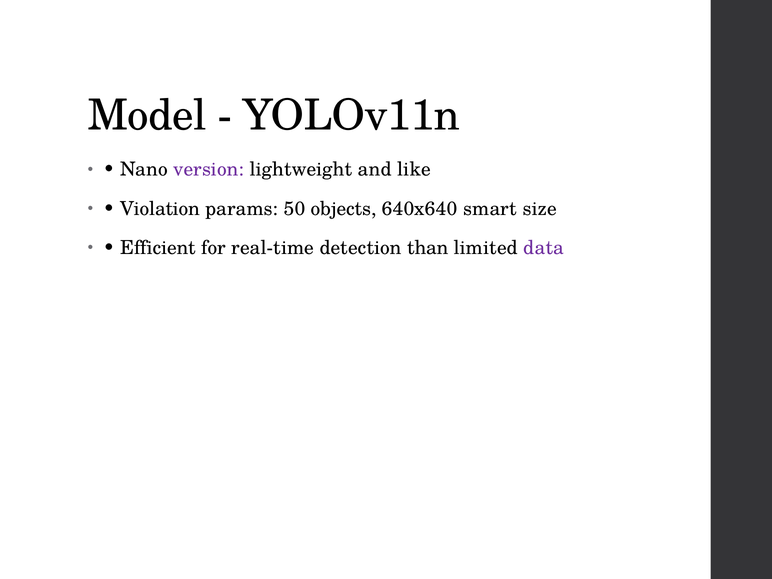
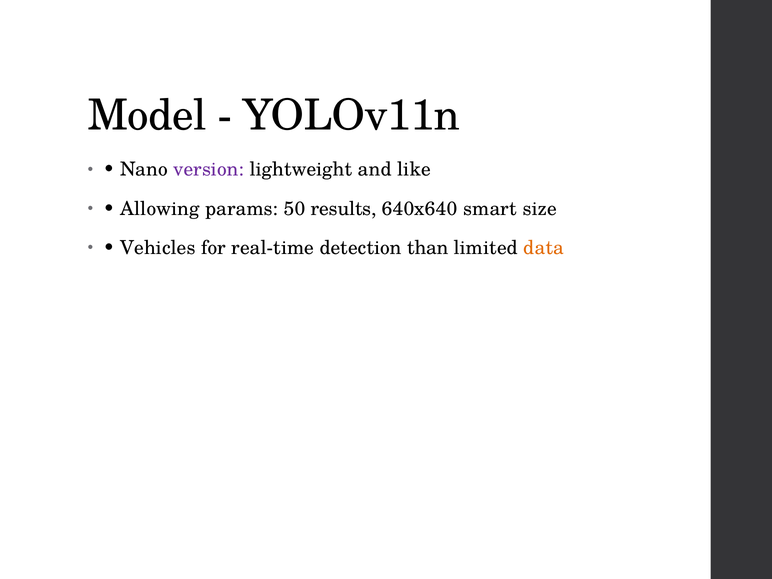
Violation: Violation -> Allowing
objects: objects -> results
Efficient: Efficient -> Vehicles
data colour: purple -> orange
